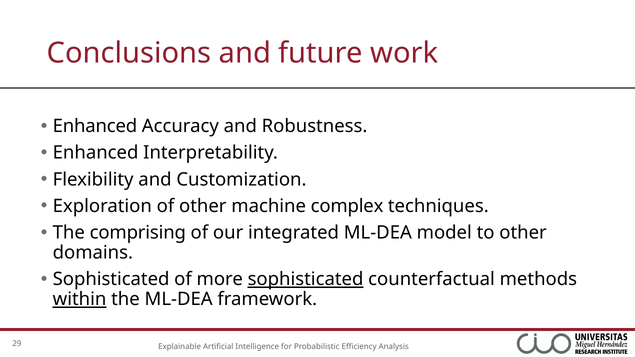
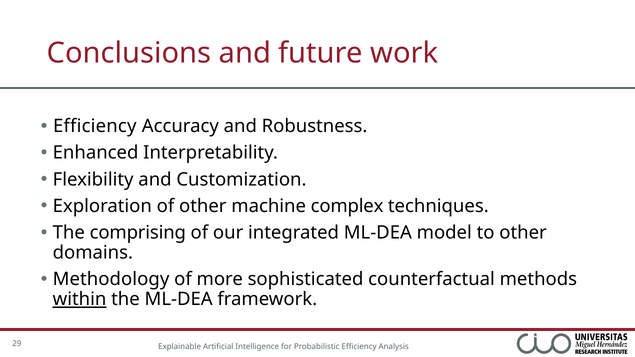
Enhanced at (95, 126): Enhanced -> Efficiency
Sophisticated at (111, 279): Sophisticated -> Methodology
sophisticated at (306, 279) underline: present -> none
